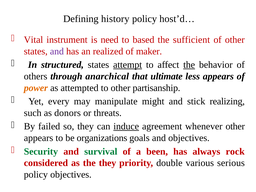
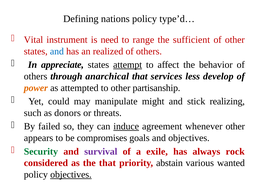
history: history -> nations
host’d…: host’d… -> type’d…
based: based -> range
and at (57, 51) colour: purple -> blue
maker at (149, 51): maker -> others
structured: structured -> appreciate
the at (189, 65) underline: present -> none
ultimate: ultimate -> services
less appears: appears -> develop
every: every -> could
organizations: organizations -> compromises
survival colour: green -> purple
been: been -> exile
the they: they -> that
double: double -> abstain
serious: serious -> wanted
objectives at (71, 175) underline: none -> present
